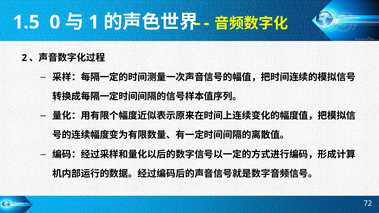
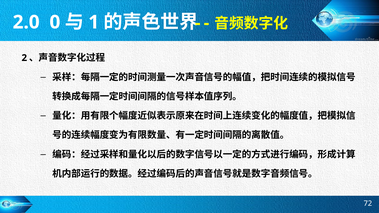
1.5: 1.5 -> 2.0
